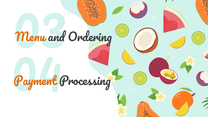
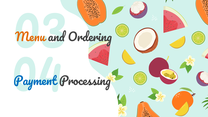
Payment colour: orange -> blue
